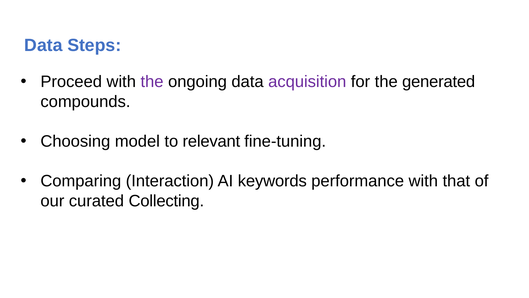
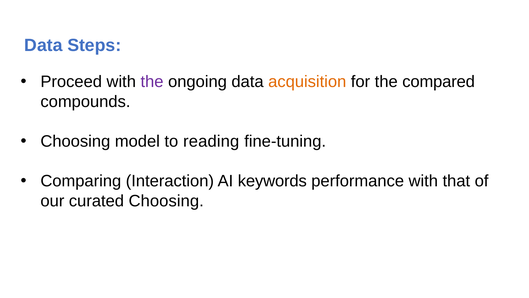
acquisition colour: purple -> orange
generated: generated -> compared
relevant: relevant -> reading
curated Collecting: Collecting -> Choosing
